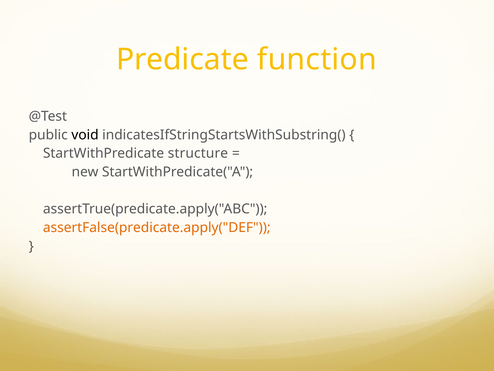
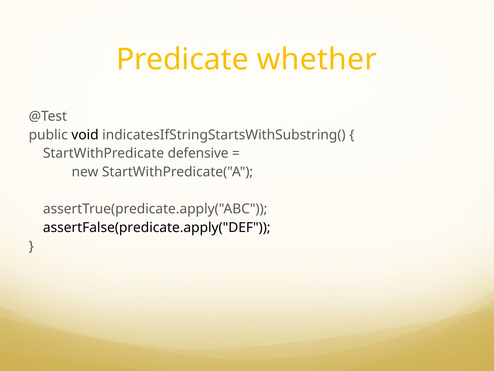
function: function -> whether
structure: structure -> defensive
assertFalse(predicate.apply("DEF colour: orange -> black
